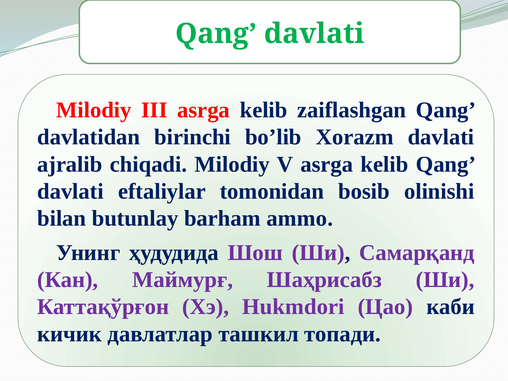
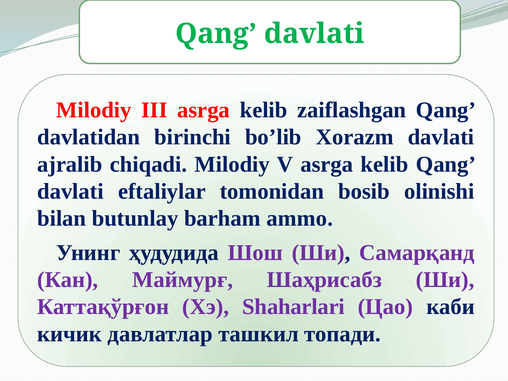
Hukmdori: Hukmdori -> Shaharlari
